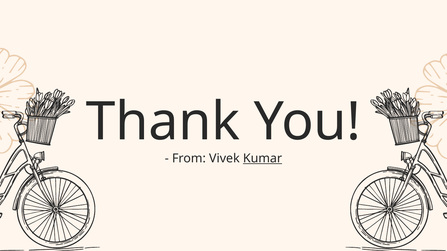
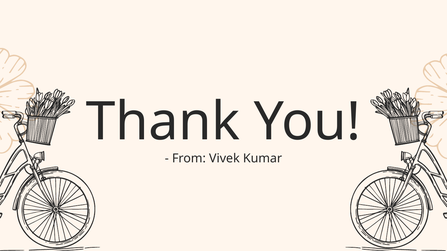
Kumar underline: present -> none
